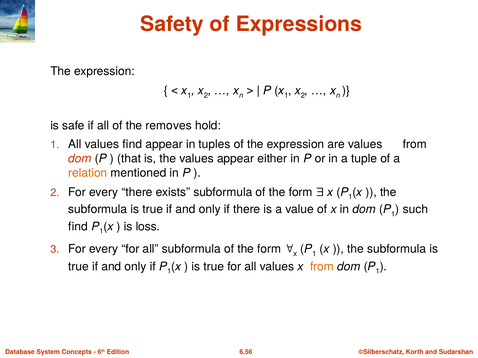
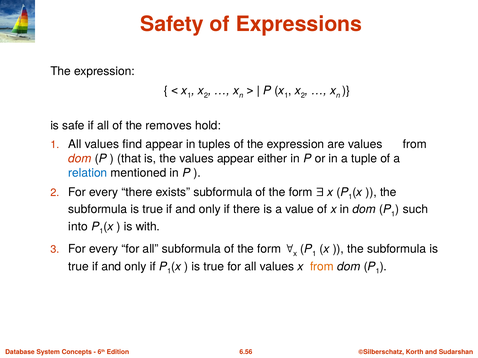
relation colour: orange -> blue
find at (78, 227): find -> into
loss: loss -> with
